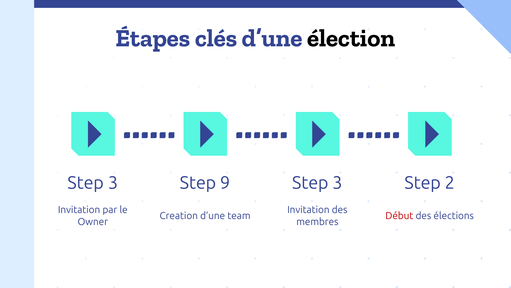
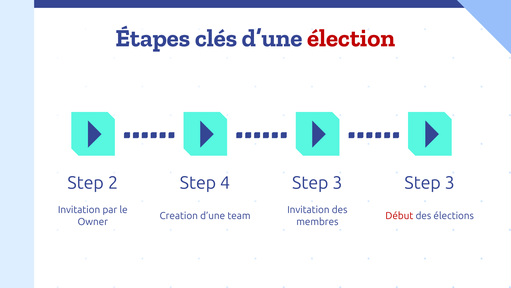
élection colour: black -> red
3 at (113, 183): 3 -> 2
9: 9 -> 4
2 at (450, 183): 2 -> 3
